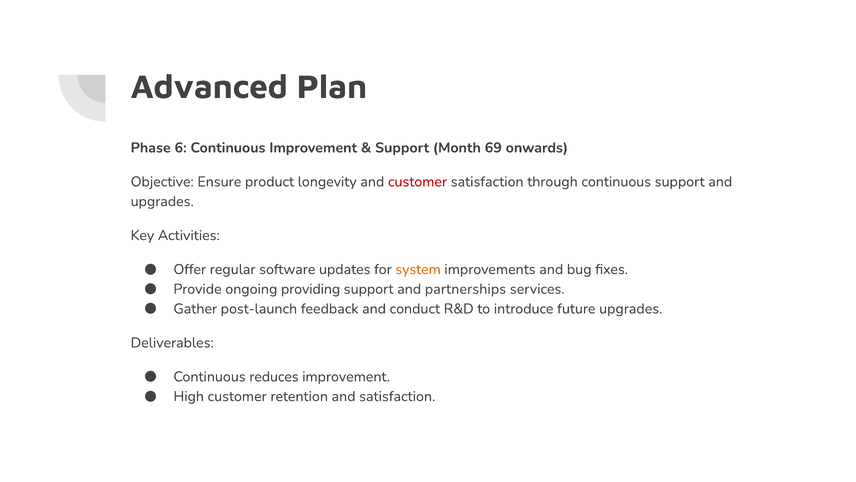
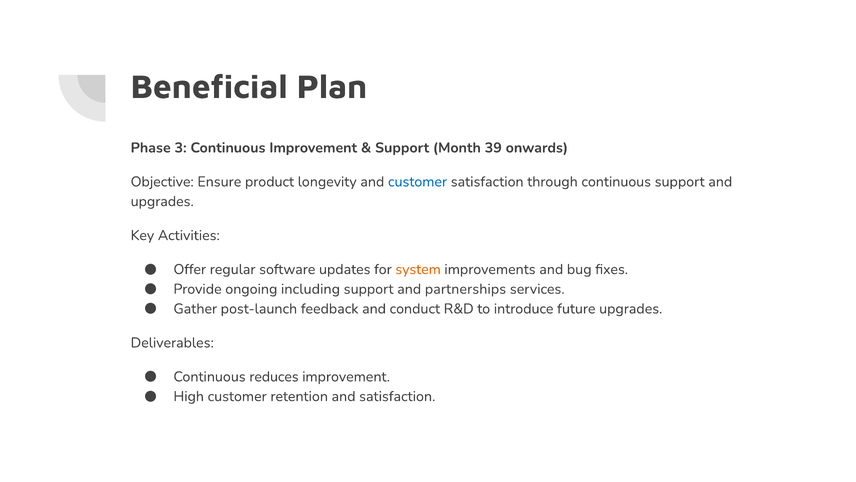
Advanced: Advanced -> Beneficial
6: 6 -> 3
69: 69 -> 39
customer at (418, 182) colour: red -> blue
providing: providing -> including
